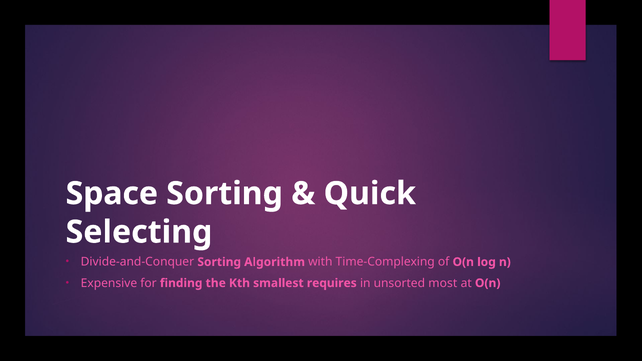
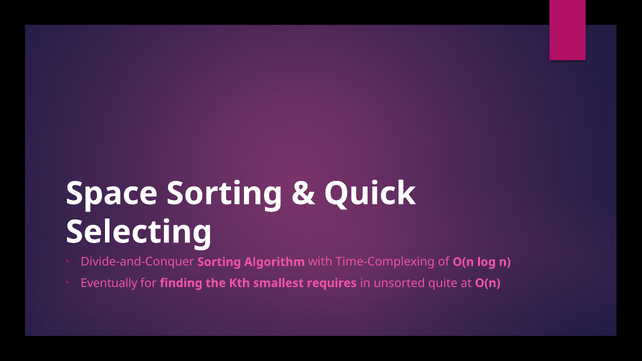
Expensive: Expensive -> Eventually
most: most -> quite
